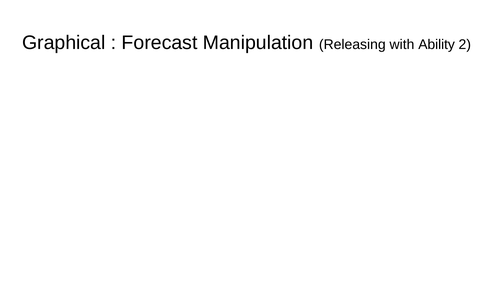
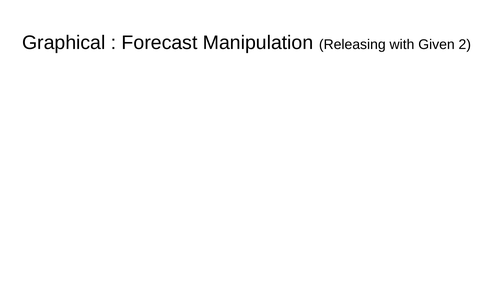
Ability: Ability -> Given
